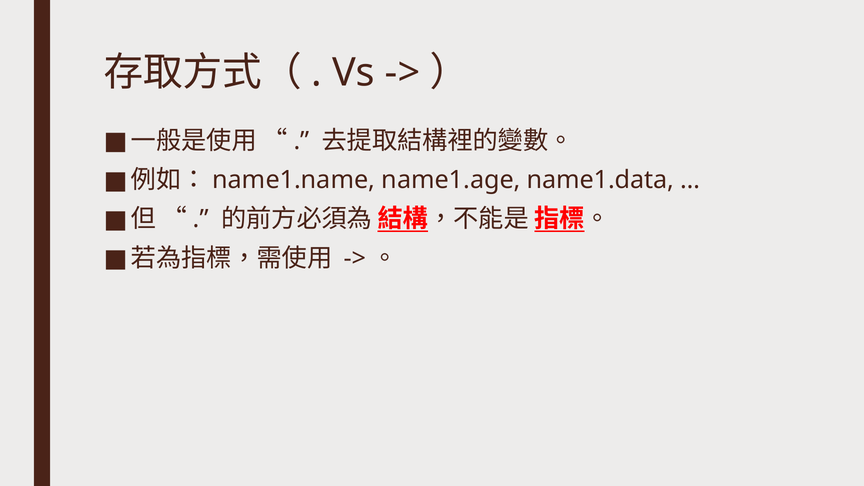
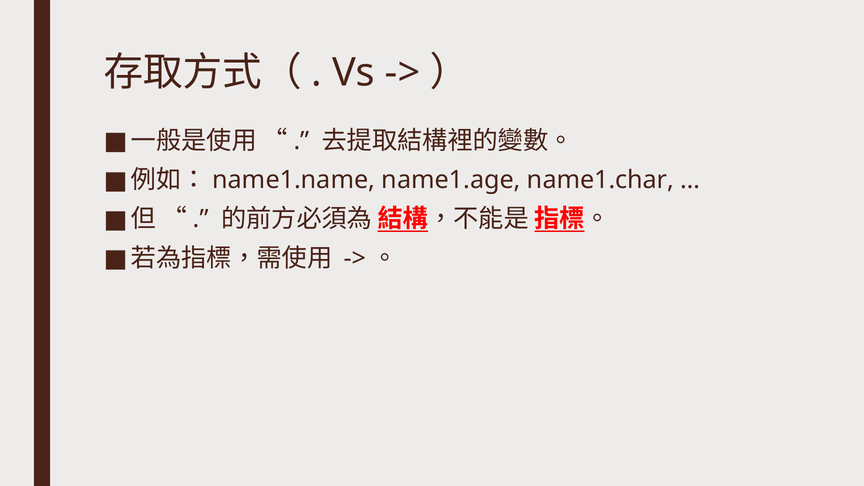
name1.data: name1.data -> name1.char
